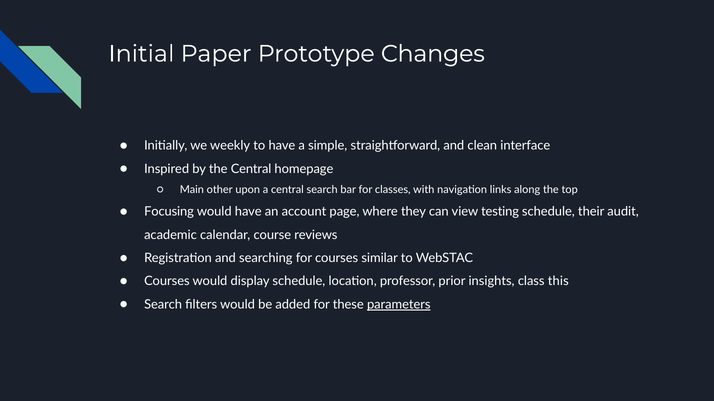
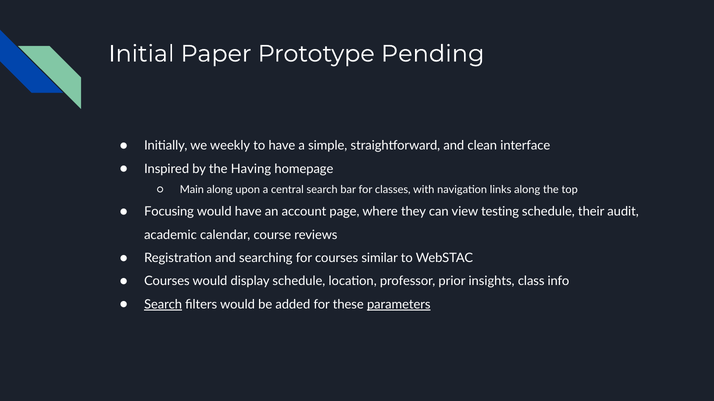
Changes: Changes -> Pending
the Central: Central -> Having
Main other: other -> along
this: this -> info
Search at (163, 305) underline: none -> present
